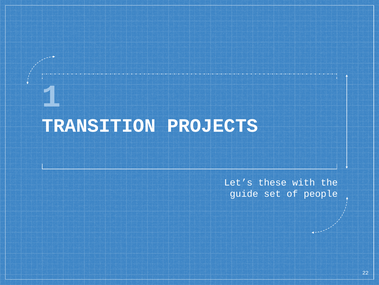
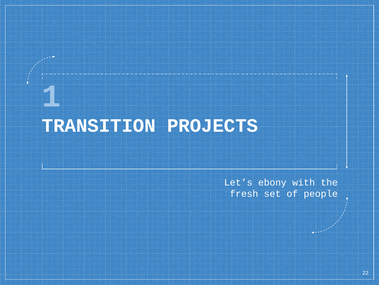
these: these -> ebony
guide: guide -> fresh
